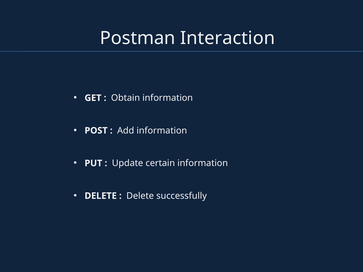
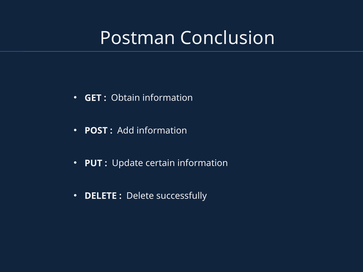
Interaction: Interaction -> Conclusion
